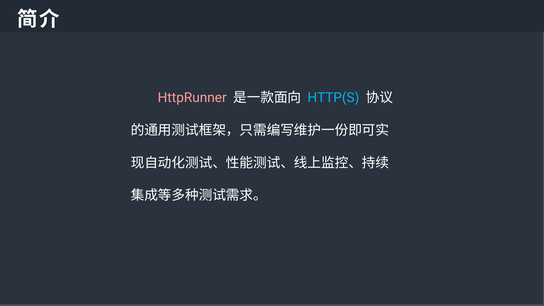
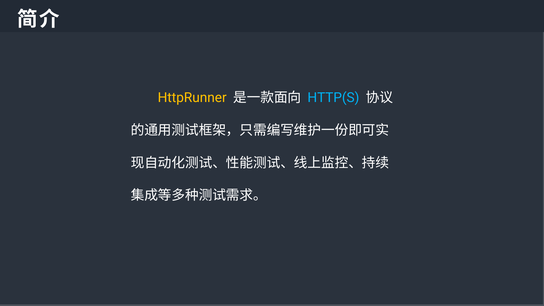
HttpRunner colour: pink -> yellow
